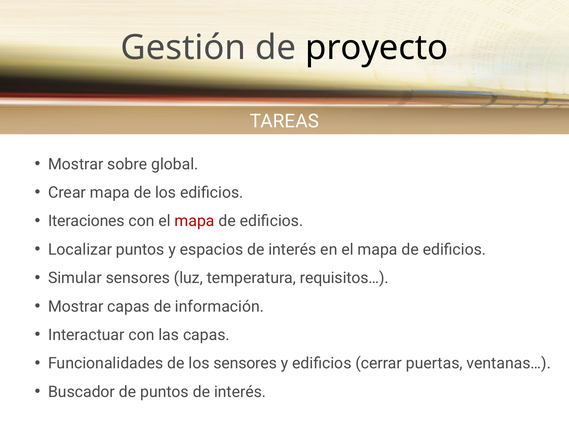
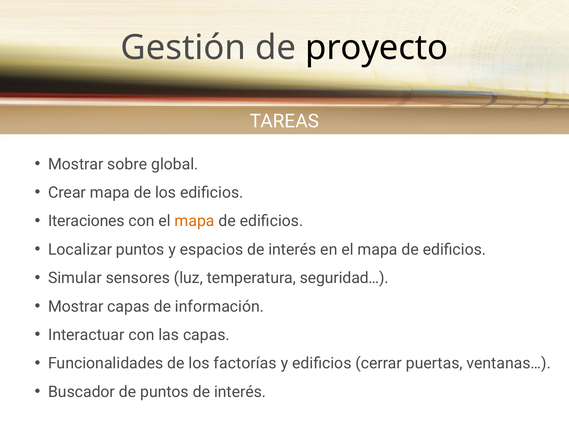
mapa at (195, 221) colour: red -> orange
requisitos…: requisitos… -> seguridad…
los sensores: sensores -> factorías
